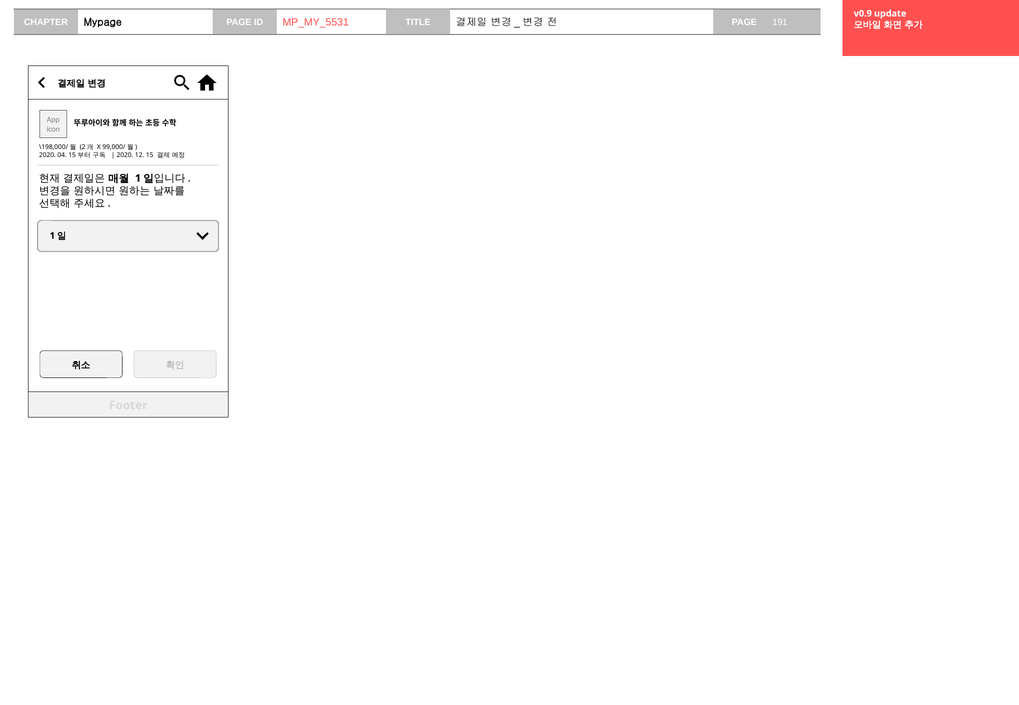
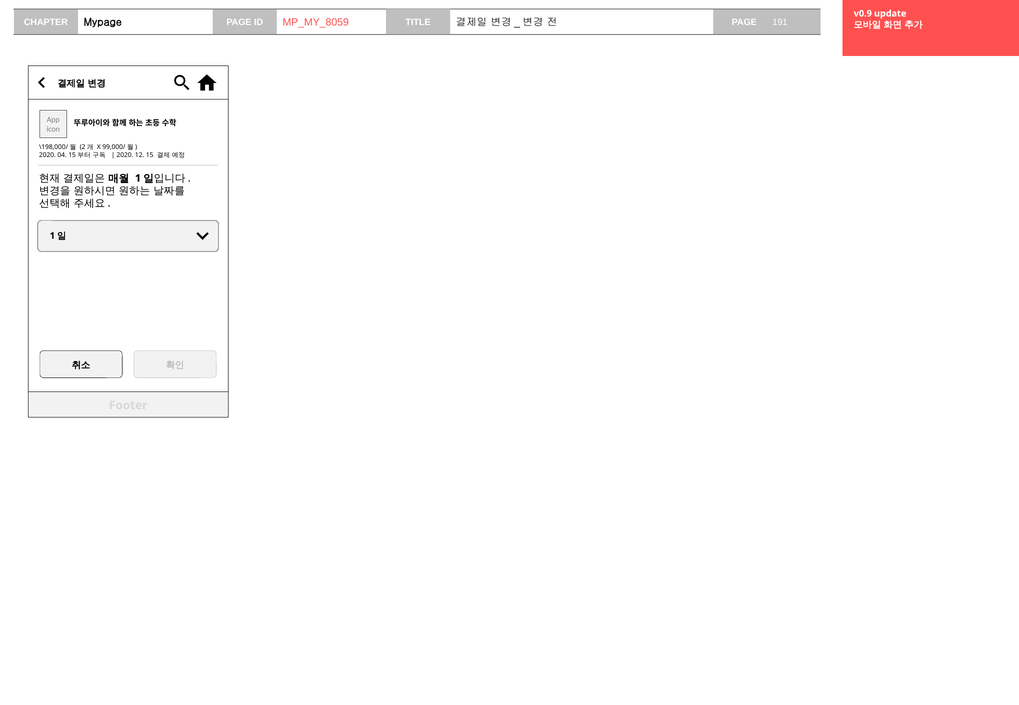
MP_MY_5531: MP_MY_5531 -> MP_MY_8059
